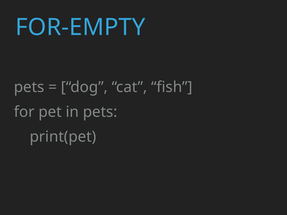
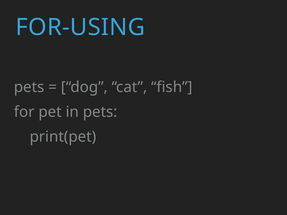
FOR-EMPTY: FOR-EMPTY -> FOR-USING
